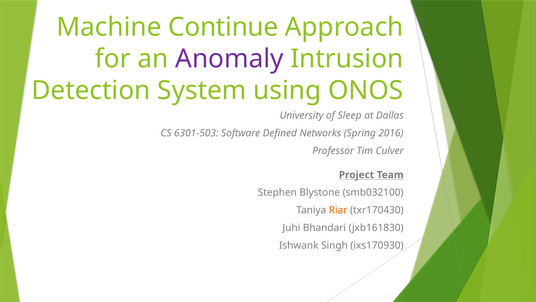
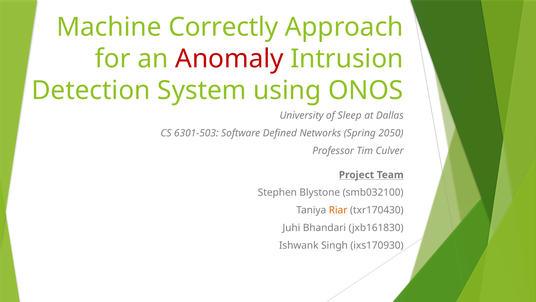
Continue: Continue -> Correctly
Anomaly colour: purple -> red
2016: 2016 -> 2050
